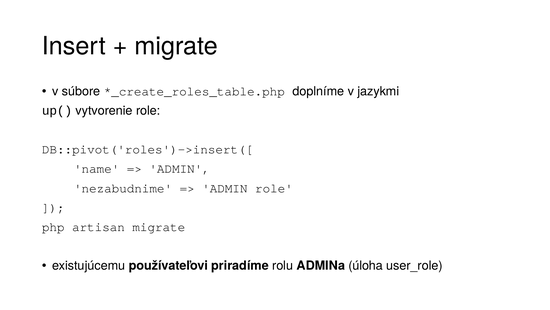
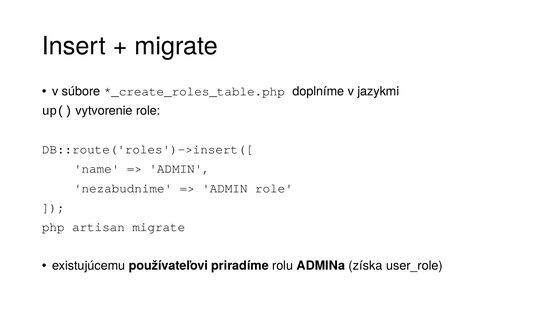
DB::pivot('roles')->insert([: DB::pivot('roles')->insert([ -> DB::route('roles')->insert([
úloha: úloha -> získa
